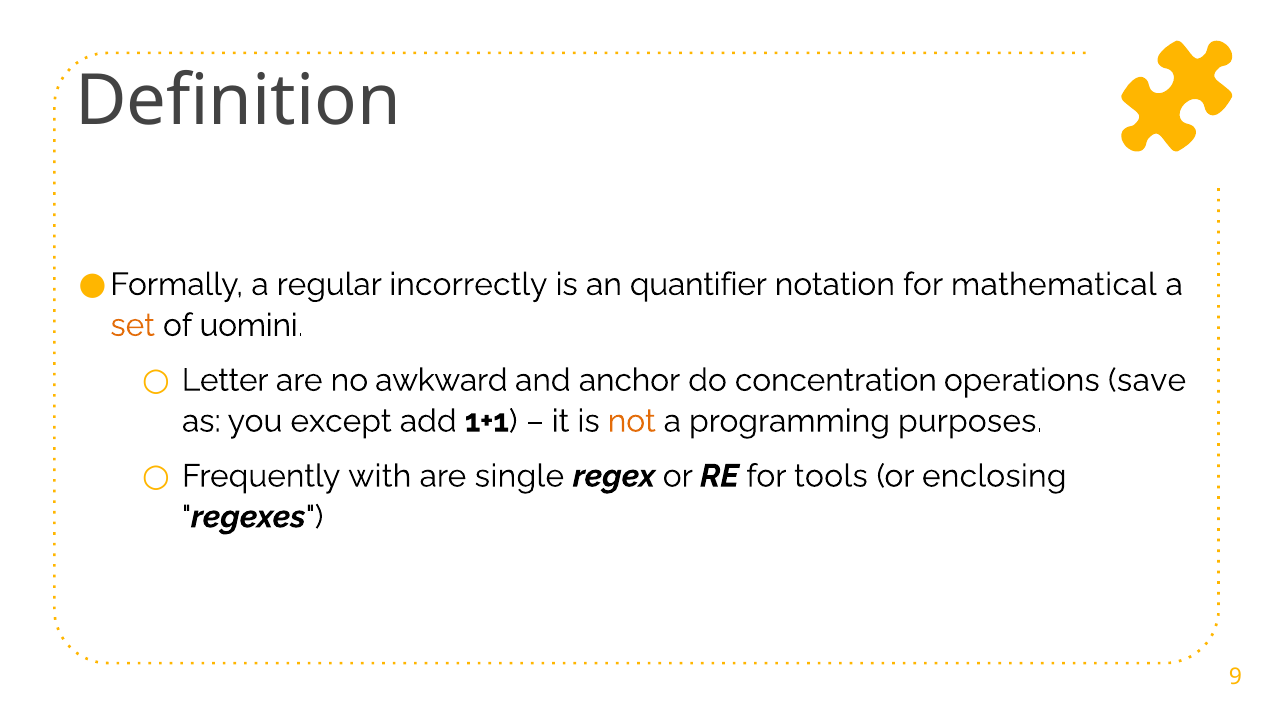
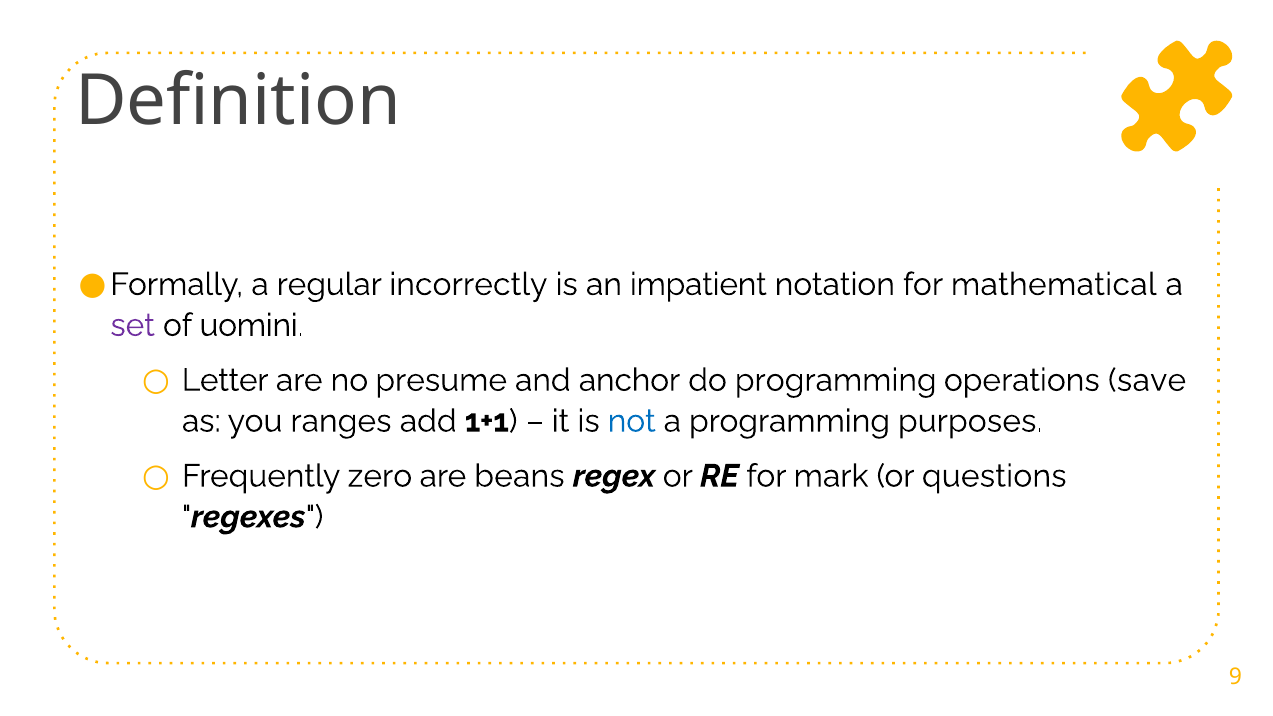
quantifier: quantifier -> impatient
set colour: orange -> purple
awkward: awkward -> presume
do concentration: concentration -> programming
except: except -> ranges
not colour: orange -> blue
with: with -> zero
single: single -> beans
tools: tools -> mark
enclosing: enclosing -> questions
